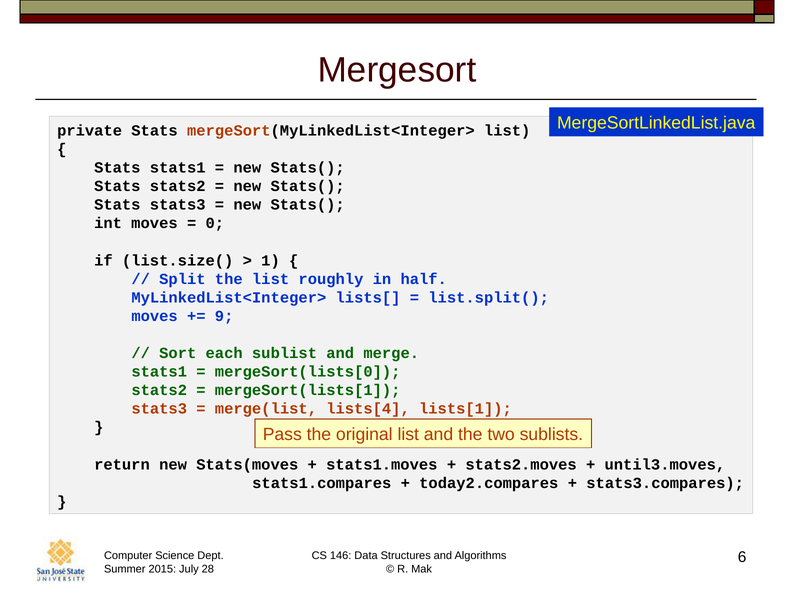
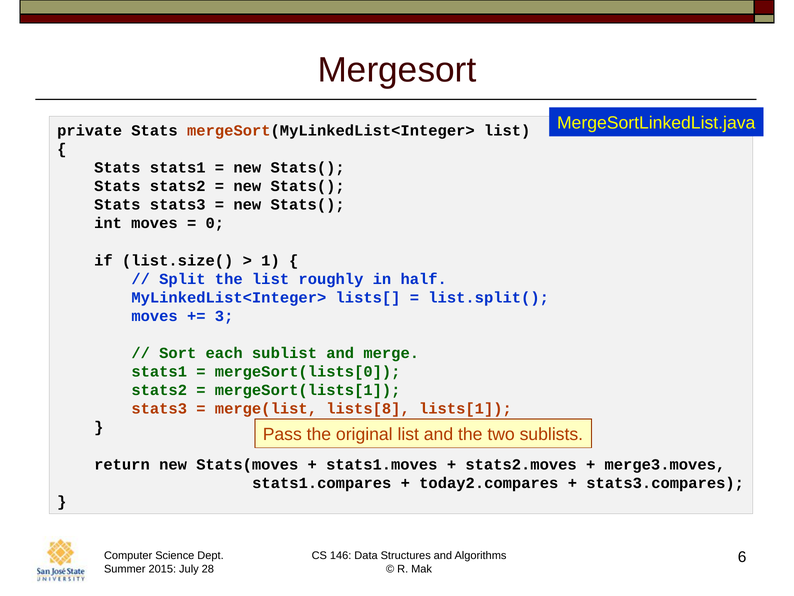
9: 9 -> 3
lists[4: lists[4 -> lists[8
until3.moves: until3.moves -> merge3.moves
